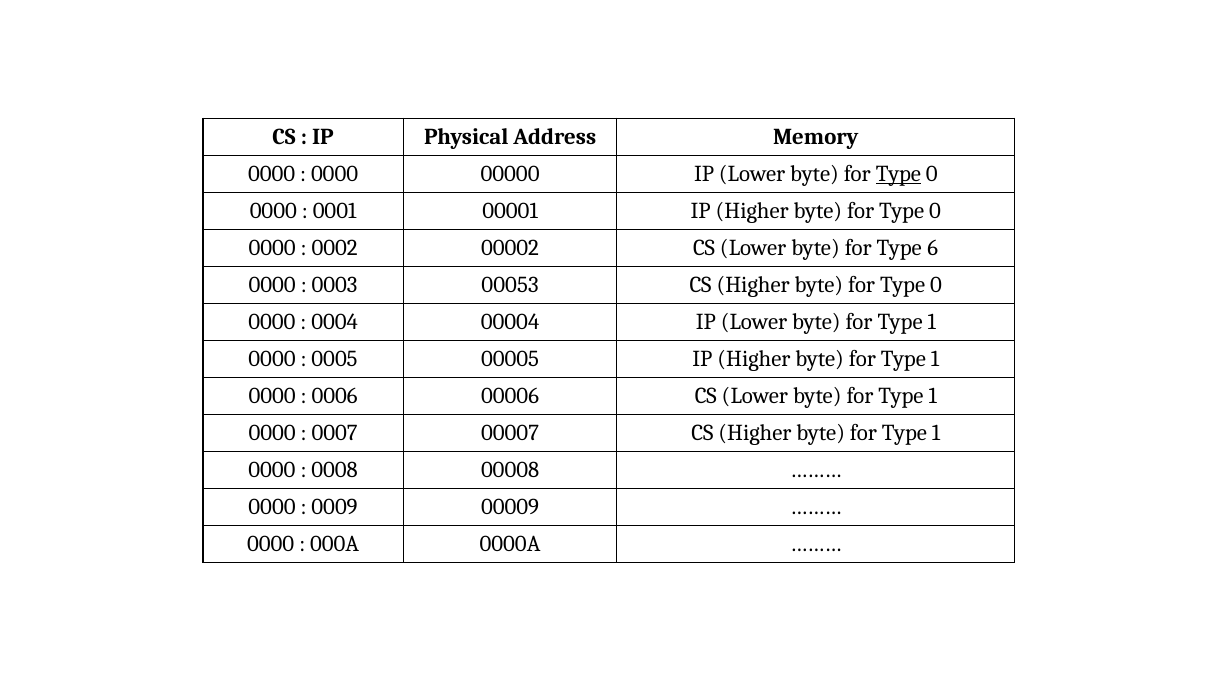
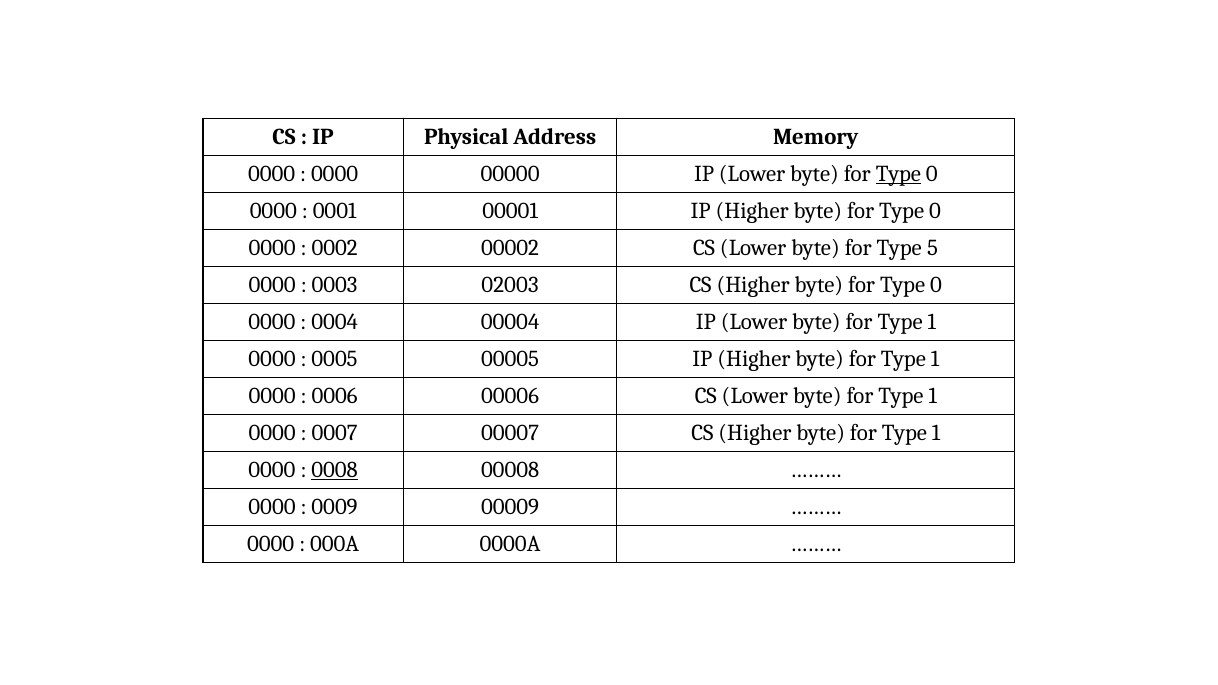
6: 6 -> 5
00053: 00053 -> 02003
0008 underline: none -> present
